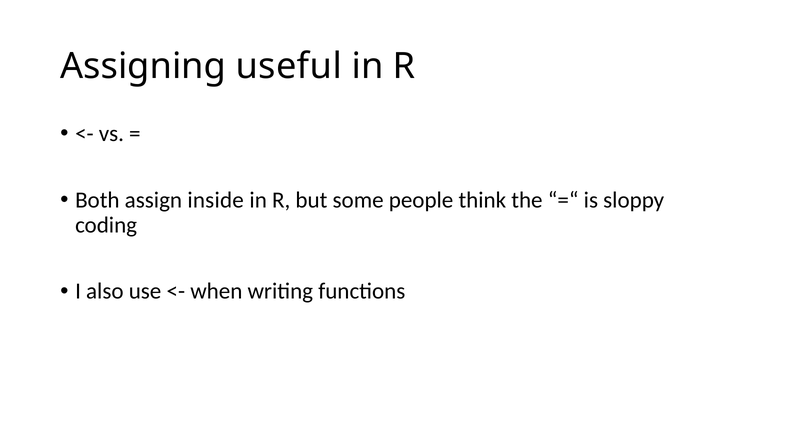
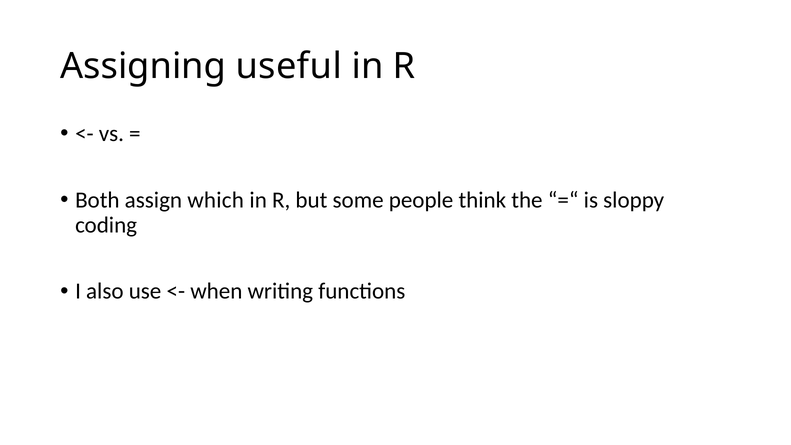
inside: inside -> which
